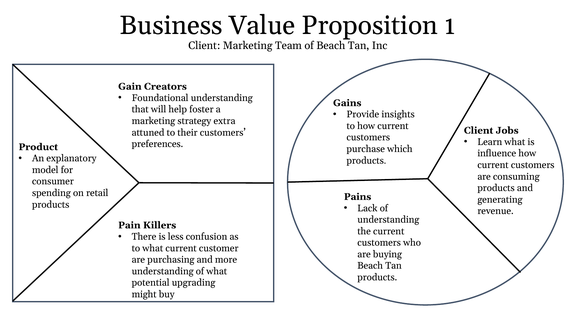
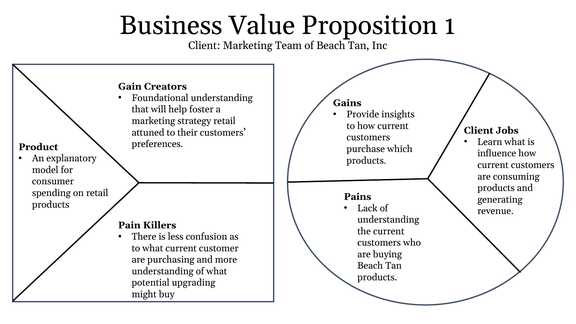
strategy extra: extra -> retail
